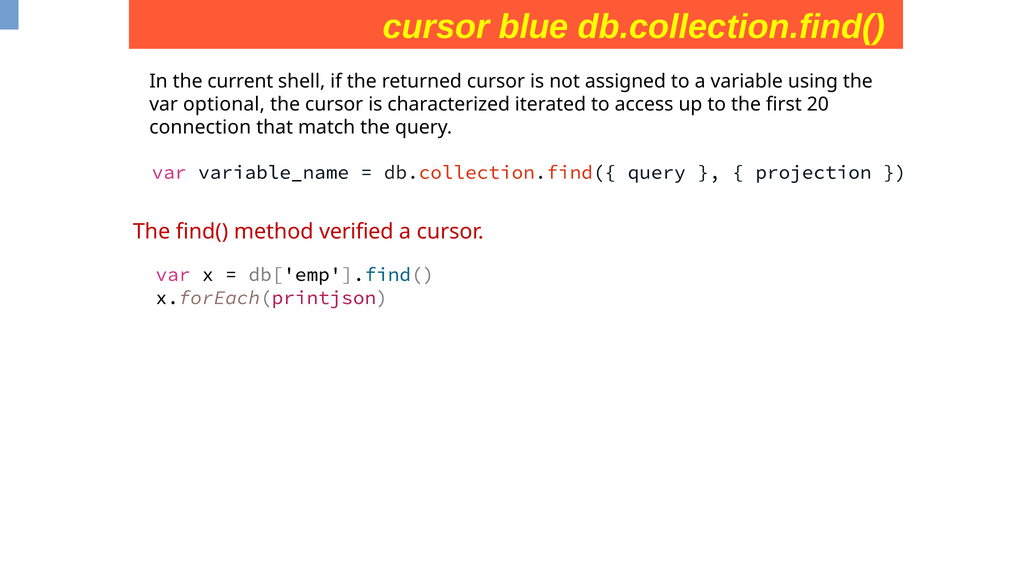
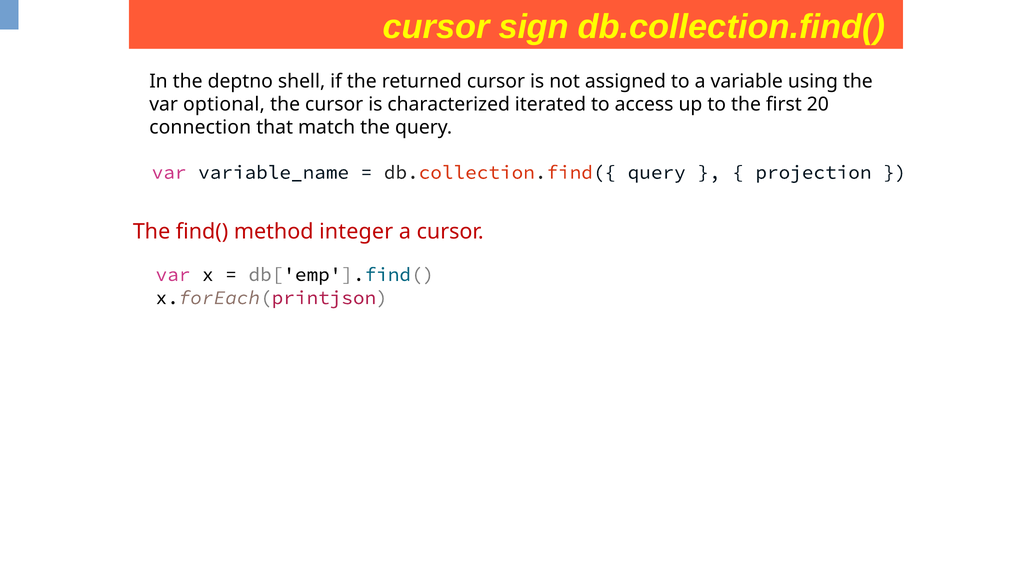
blue: blue -> sign
current: current -> deptno
verified: verified -> integer
